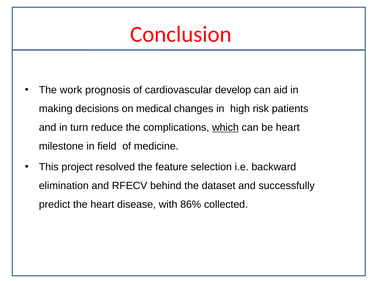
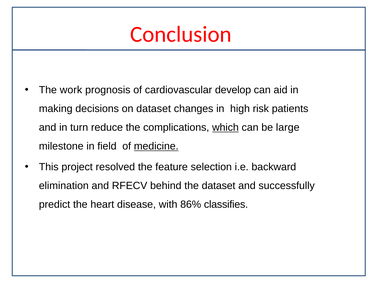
on medical: medical -> dataset
be heart: heart -> large
medicine underline: none -> present
collected: collected -> classifies
